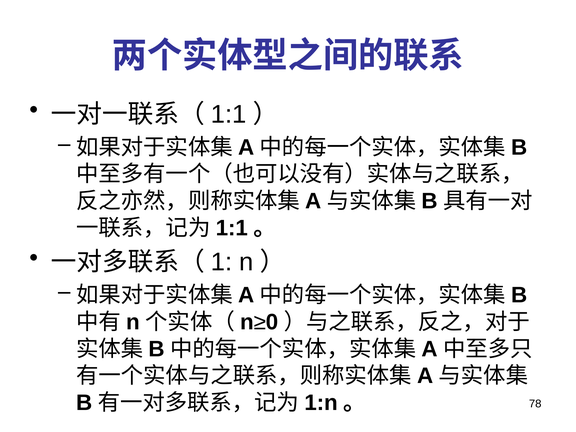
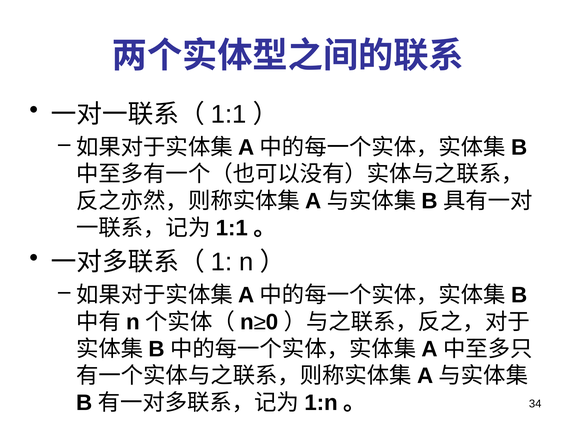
78: 78 -> 34
